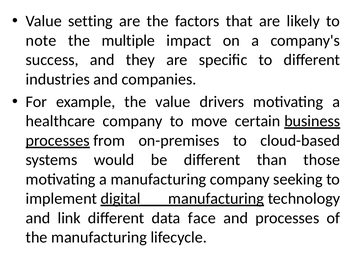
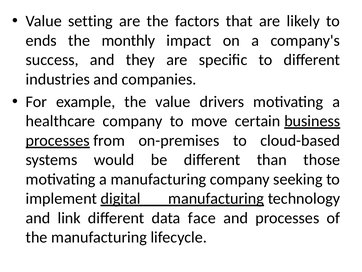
note: note -> ends
multiple: multiple -> monthly
